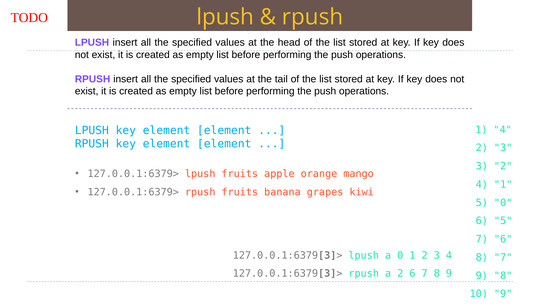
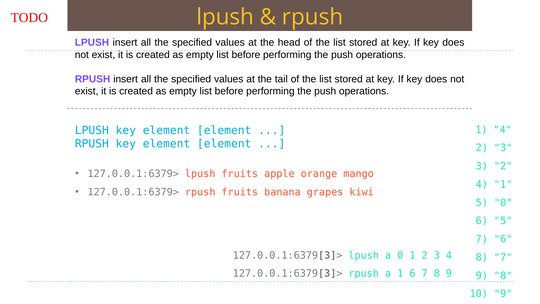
a 2: 2 -> 1
